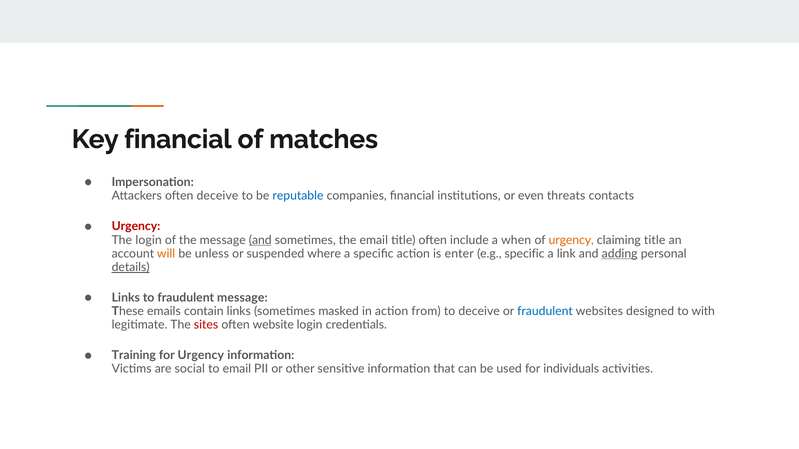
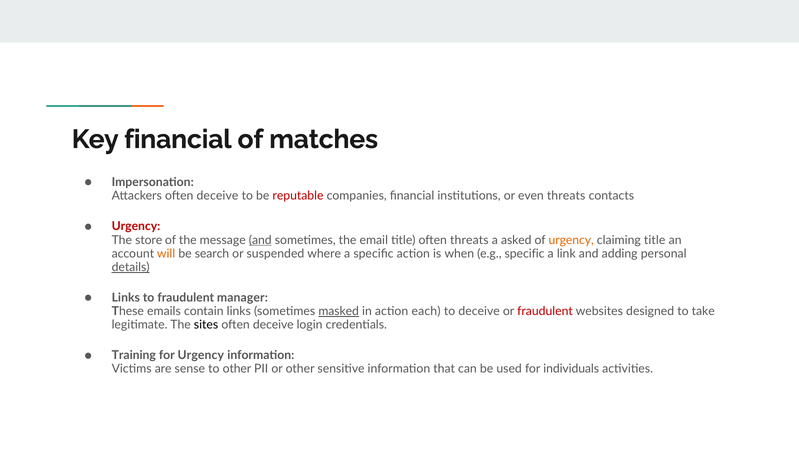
reputable colour: blue -> red
The login: login -> store
often include: include -> threats
when: when -> asked
unless: unless -> search
enter: enter -> when
adding underline: present -> none
fraudulent message: message -> manager
masked underline: none -> present
from: from -> each
fraudulent at (545, 312) colour: blue -> red
with: with -> take
sites colour: red -> black
website at (273, 325): website -> deceive
social: social -> sense
to email: email -> other
